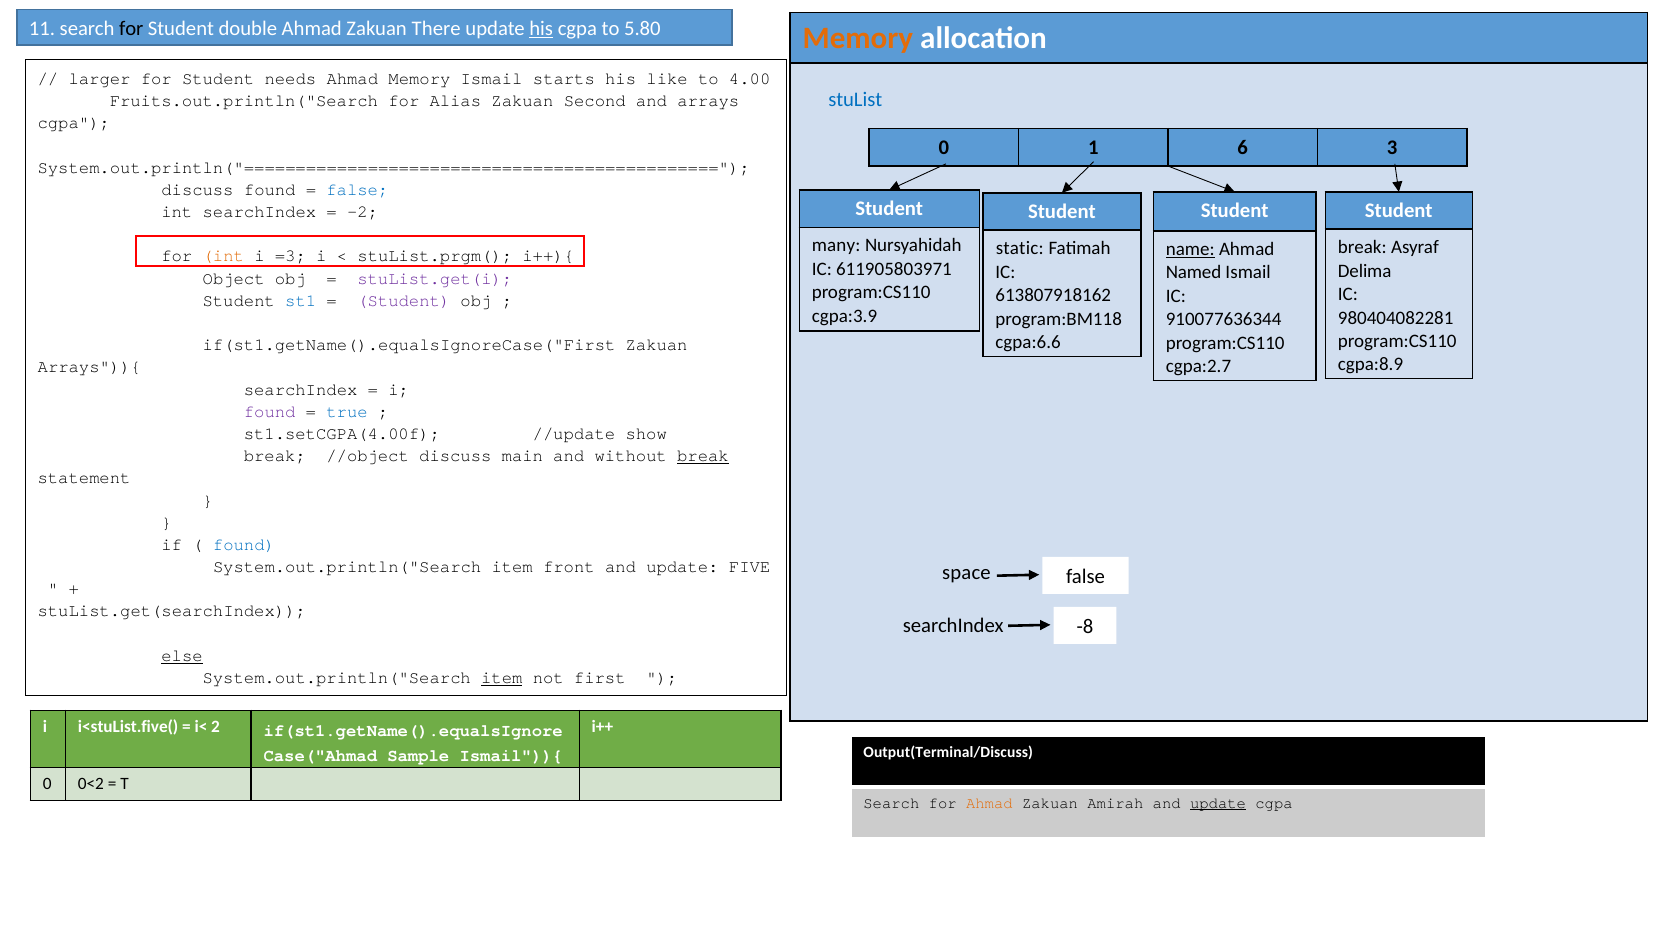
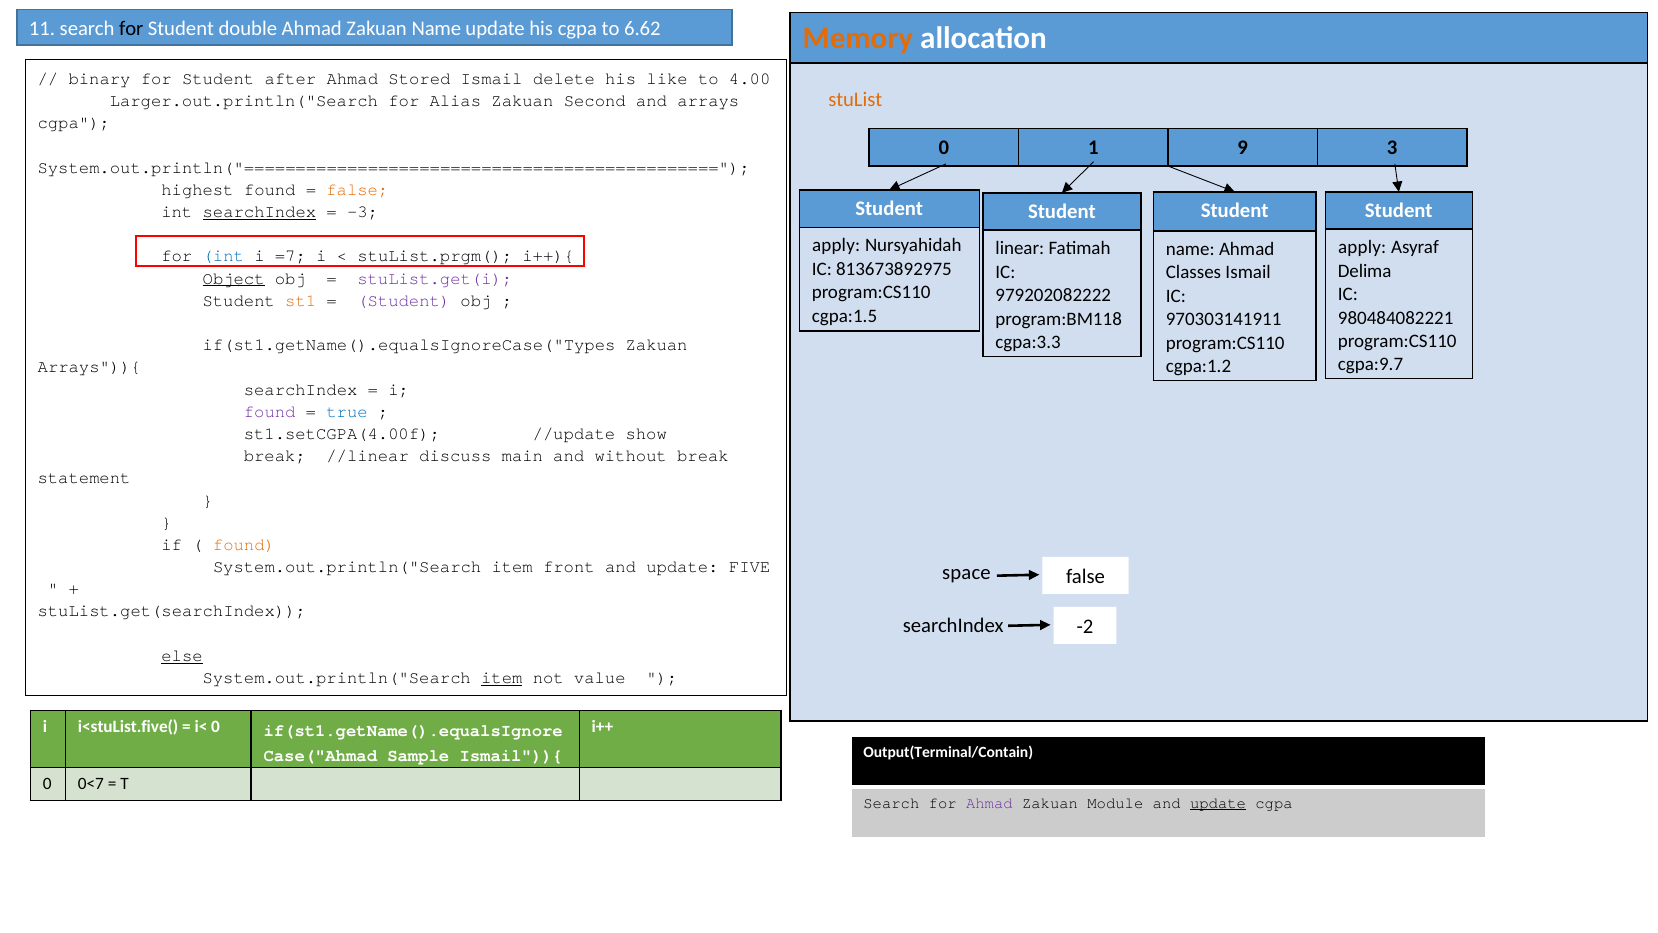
Zakuan There: There -> Name
his at (541, 29) underline: present -> none
5.80: 5.80 -> 6.62
larger: larger -> binary
needs: needs -> after
Ahmad Memory: Memory -> Stored
starts: starts -> delete
stuList colour: blue -> orange
Fruits.out.println("Search: Fruits.out.println("Search -> Larger.out.println("Search
6: 6 -> 9
discuss at (198, 190): discuss -> highest
false at (357, 190) colour: blue -> orange
searchIndex at (259, 212) underline: none -> present
-2: -2 -> -3
many at (836, 245): many -> apply
break at (1362, 247): break -> apply
static: static -> linear
name at (1190, 249) underline: present -> none
int at (223, 256) colour: orange -> blue
=3: =3 -> =7
611905803971: 611905803971 -> 813673892975
Named: Named -> Classes
Object underline: none -> present
613807918162: 613807918162 -> 979202082222
st1 colour: blue -> orange
cgpa:3.9: cgpa:3.9 -> cgpa:1.5
980404082281: 980404082281 -> 980484082221
910077636344: 910077636344 -> 970303141911
cgpa:6.6: cgpa:6.6 -> cgpa:3.3
if(st1.getName().equalsIgnoreCase("First: if(st1.getName().equalsIgnoreCase("First -> if(st1.getName().equalsIgnoreCase("Types
cgpa:8.9: cgpa:8.9 -> cgpa:9.7
cgpa:2.7: cgpa:2.7 -> cgpa:1.2
//object: //object -> //linear
break at (703, 456) underline: present -> none
found at (244, 544) colour: blue -> orange
-8: -8 -> -2
first: first -> value
i< 2: 2 -> 0
Output(Terminal/Discuss: Output(Terminal/Discuss -> Output(Terminal/Contain
0<2: 0<2 -> 0<7
Ahmad at (989, 803) colour: orange -> purple
Amirah: Amirah -> Module
